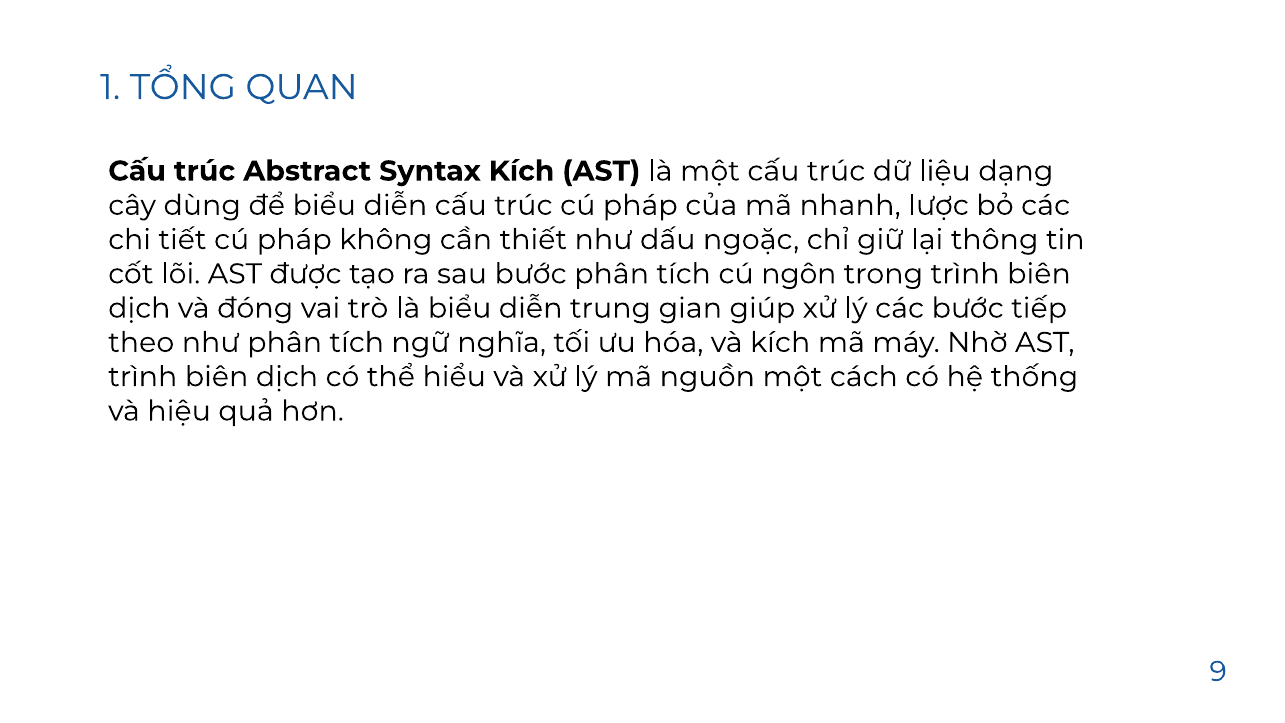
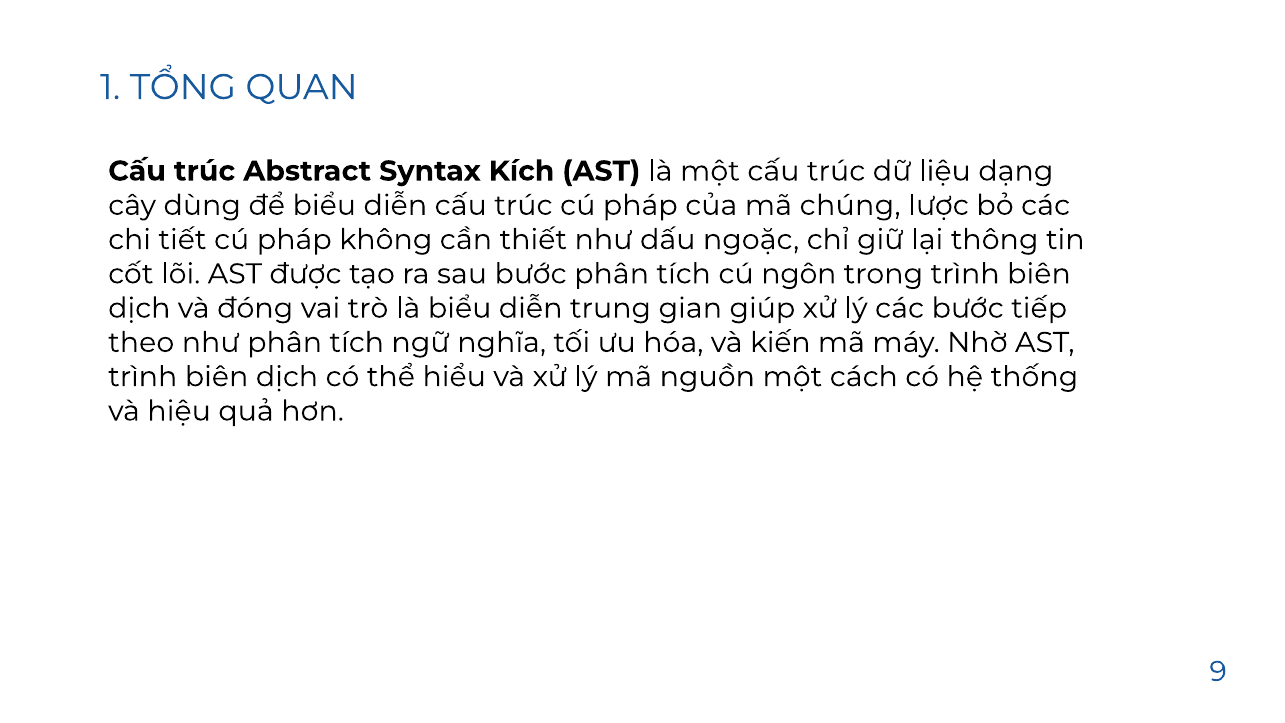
nhanh: nhanh -> chúng
và kích: kích -> kiến
